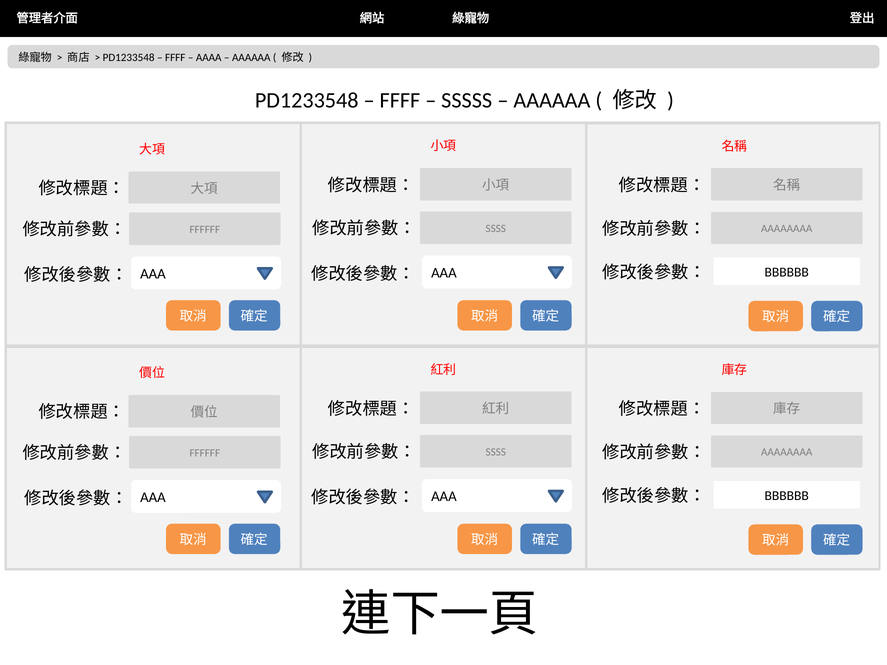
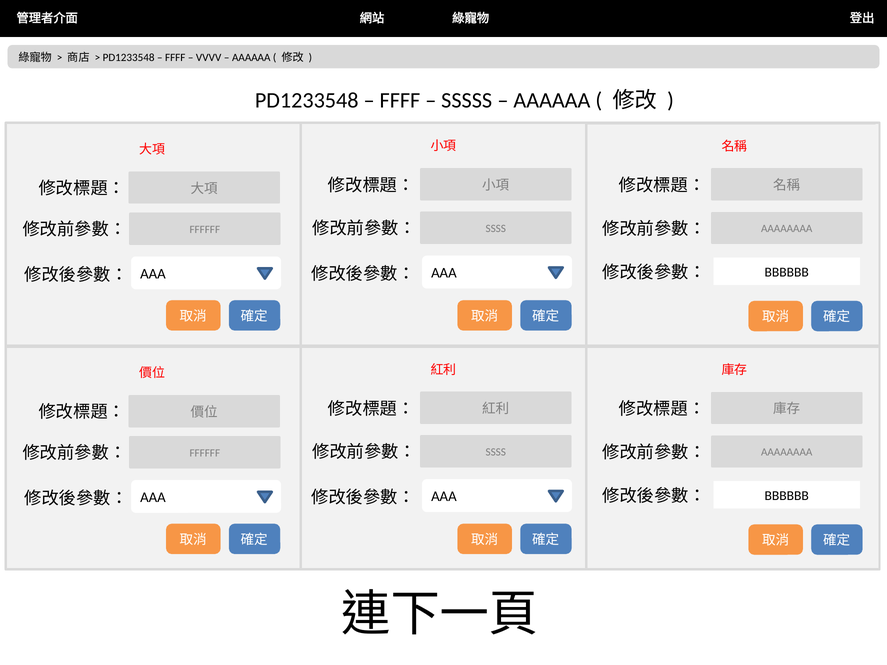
AAAA: AAAA -> VVVV
